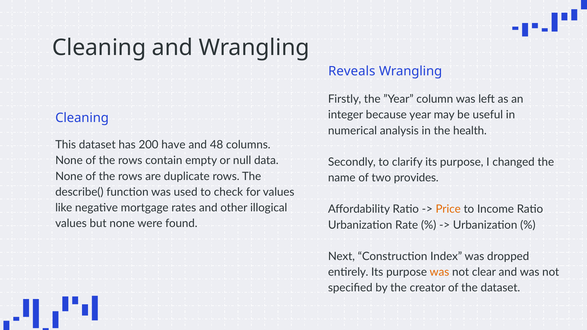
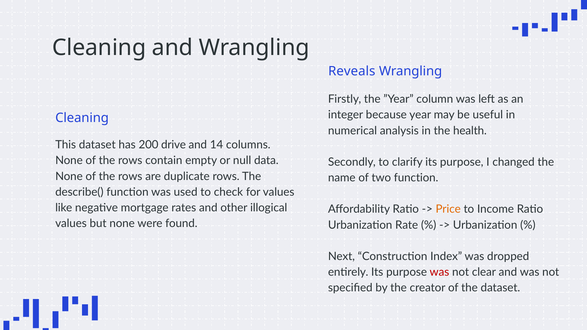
have: have -> drive
48: 48 -> 14
two provides: provides -> function
was at (439, 272) colour: orange -> red
